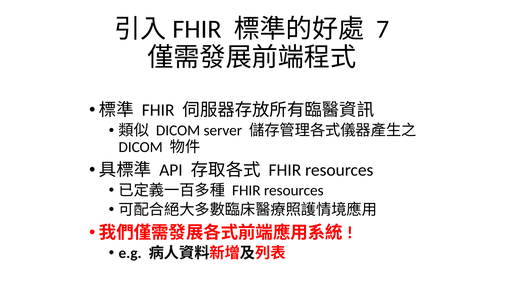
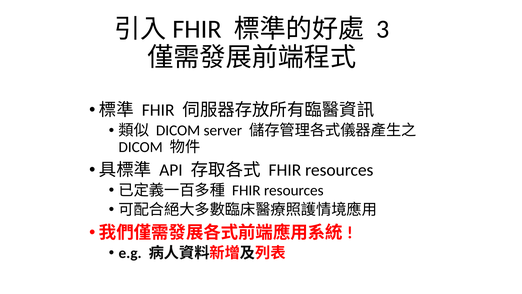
7: 7 -> 3
